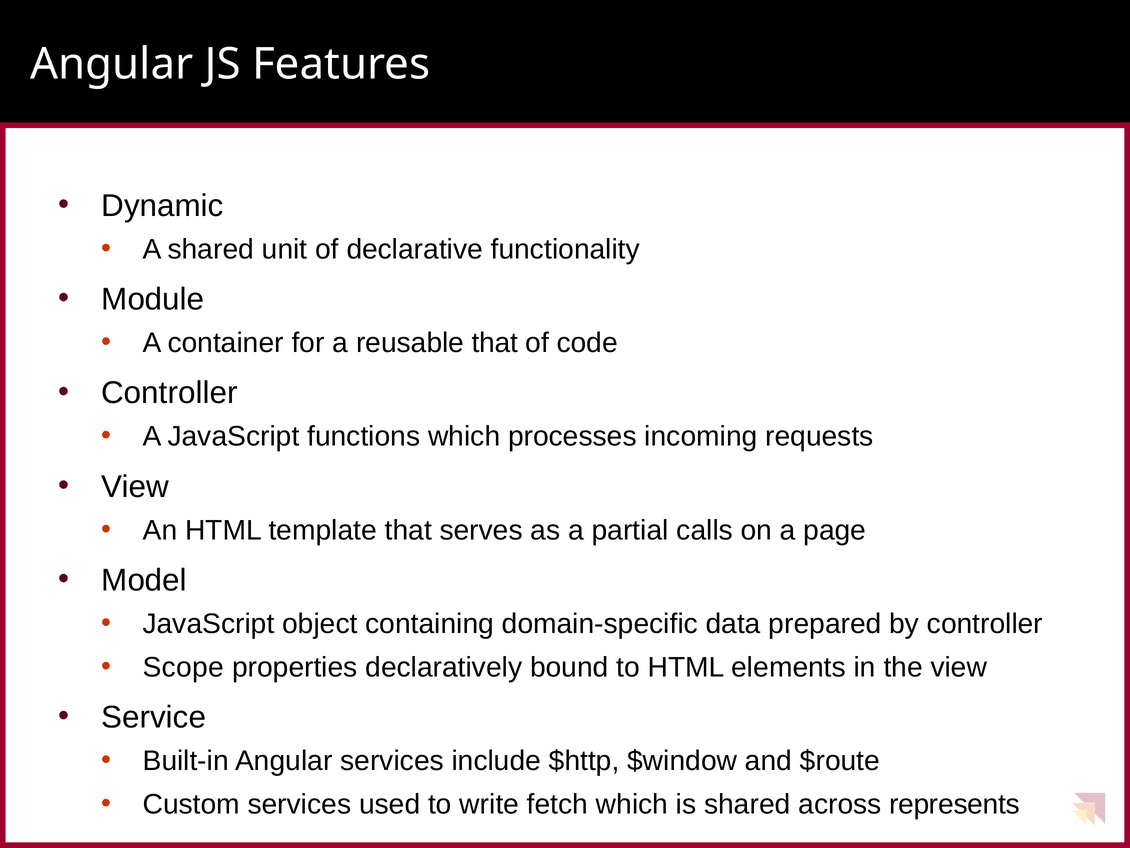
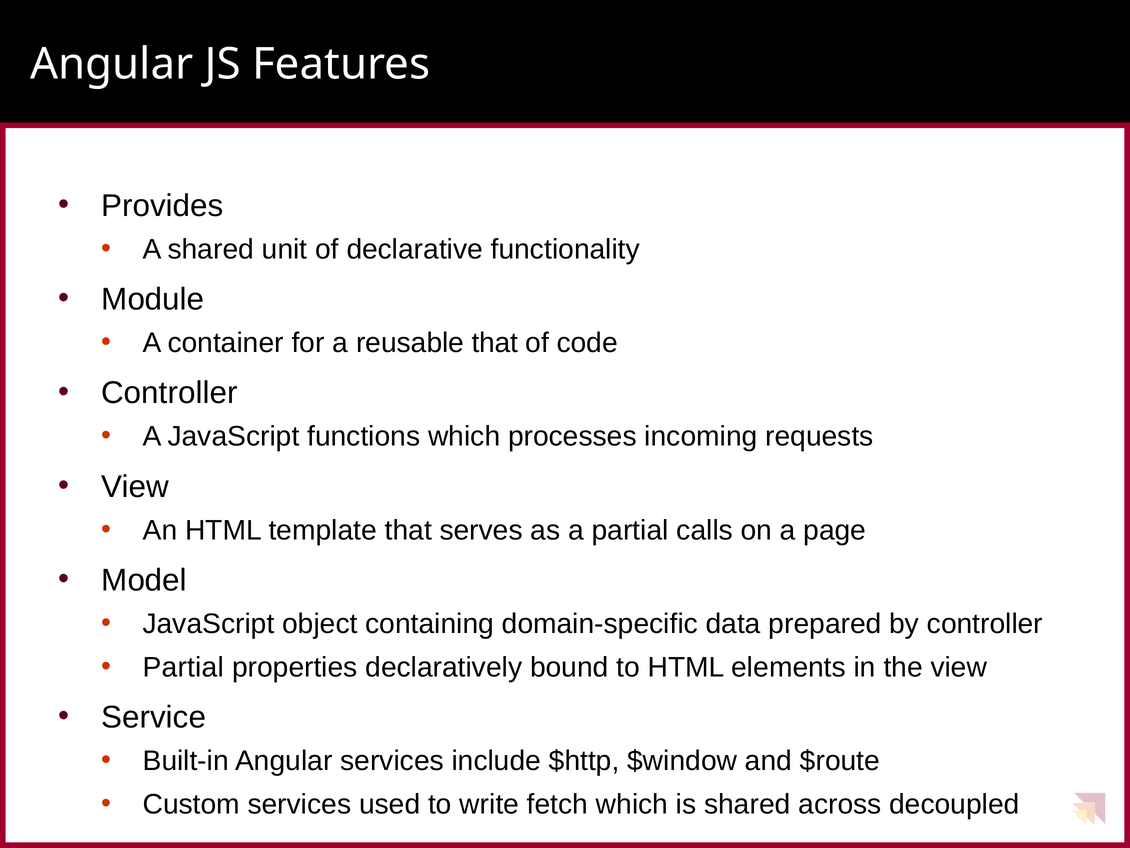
Dynamic: Dynamic -> Provides
Scope at (183, 667): Scope -> Partial
represents: represents -> decoupled
